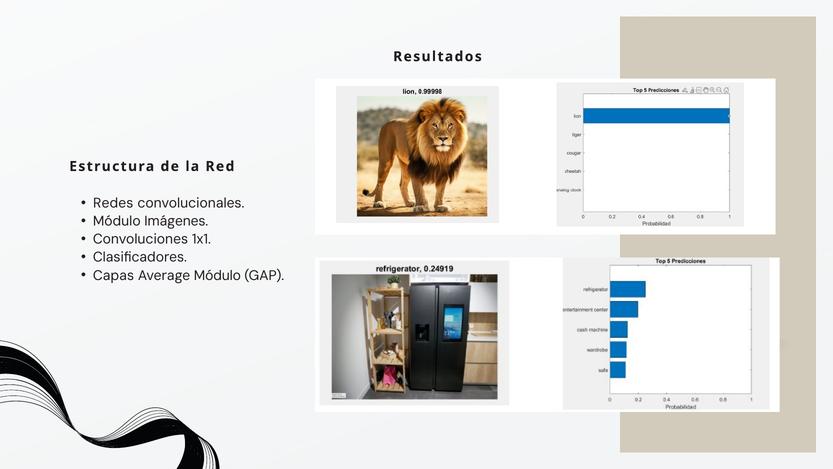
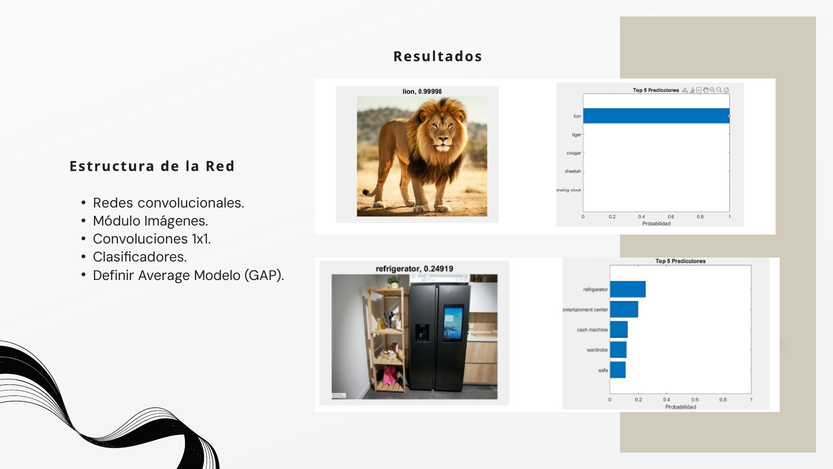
Capas: Capas -> Definir
Average Módulo: Módulo -> Modelo
